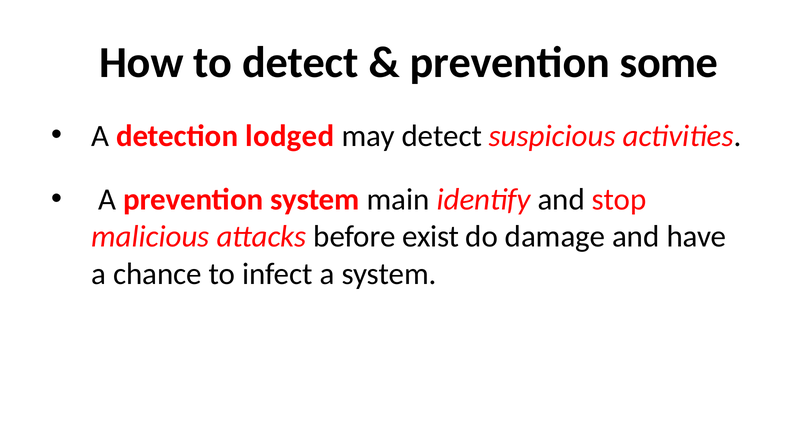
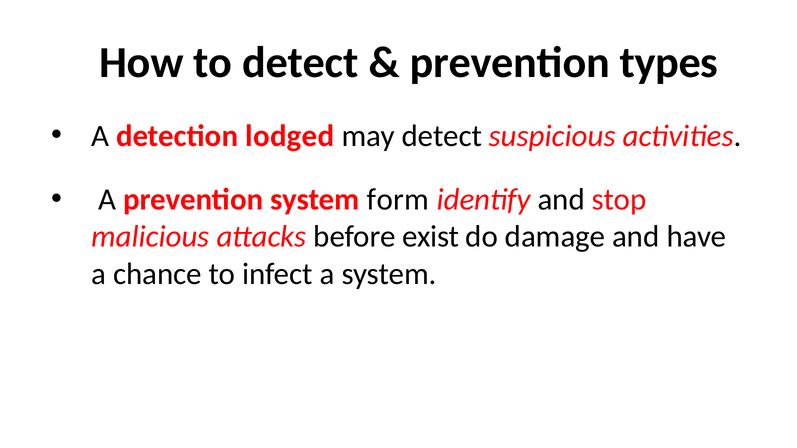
some: some -> types
main: main -> form
